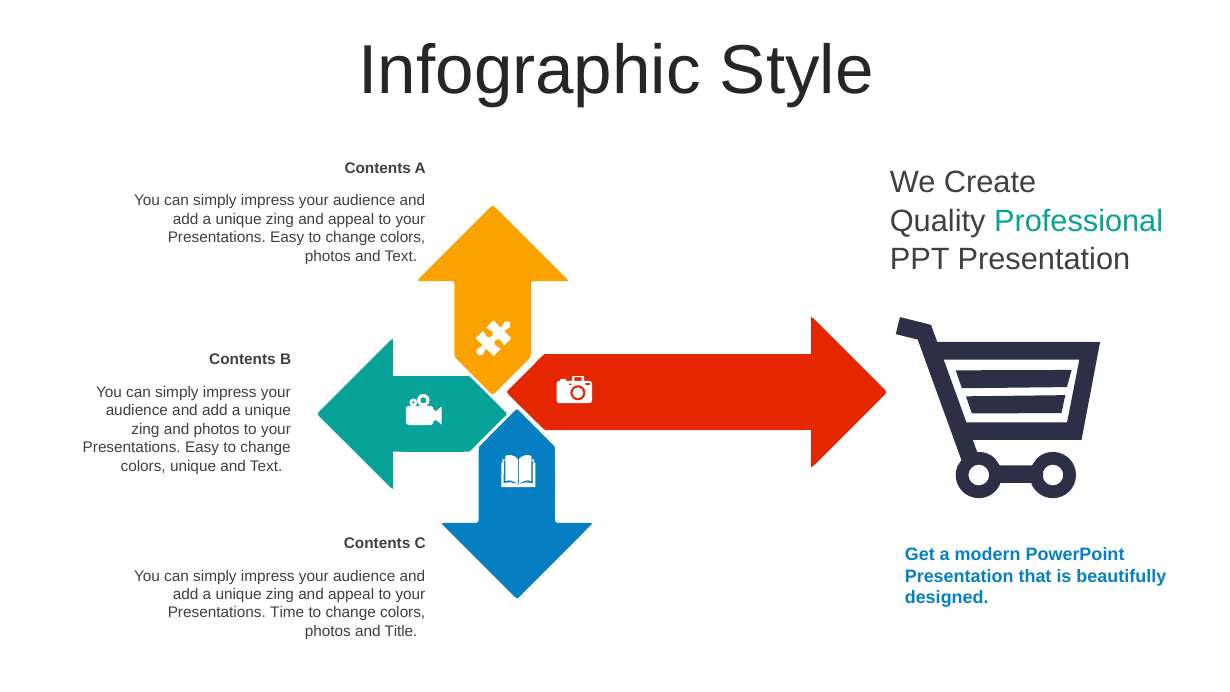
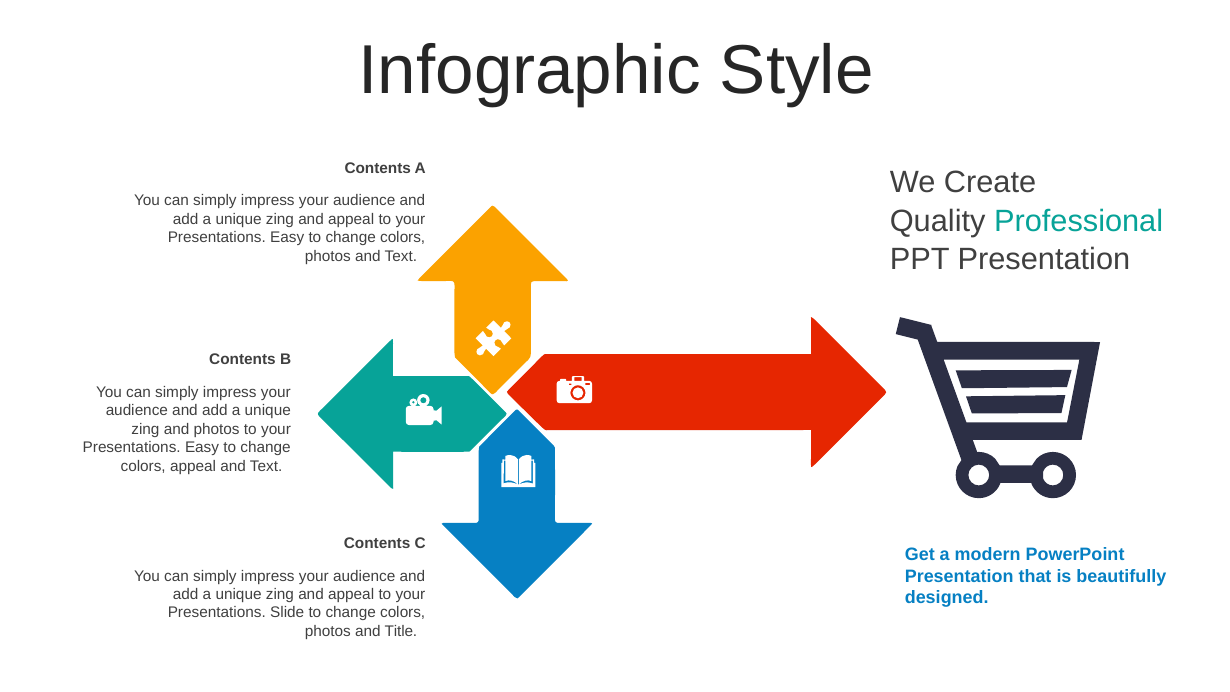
colors unique: unique -> appeal
Time: Time -> Slide
